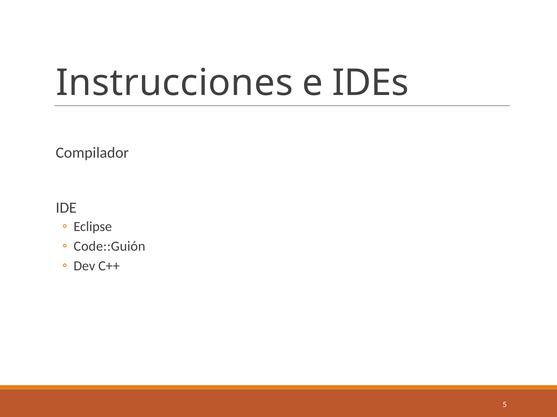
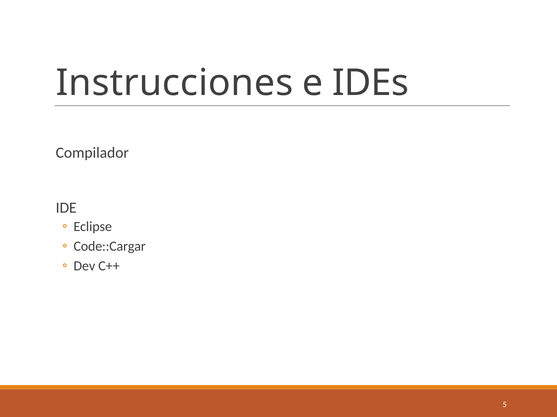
Code::Guión: Code::Guión -> Code::Cargar
